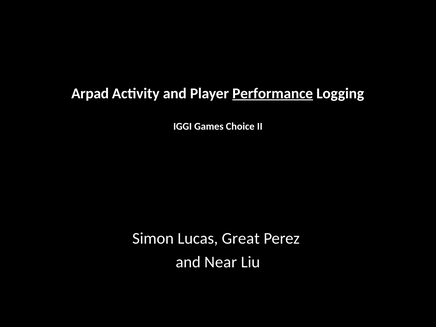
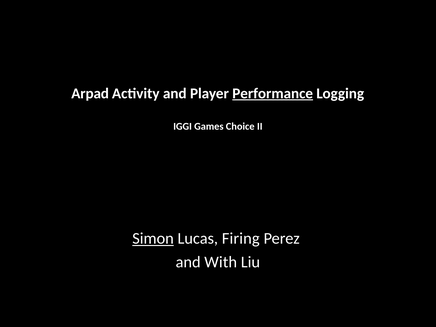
Simon underline: none -> present
Great: Great -> Firing
Near: Near -> With
